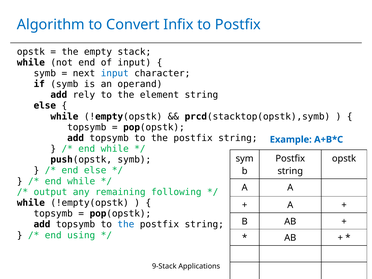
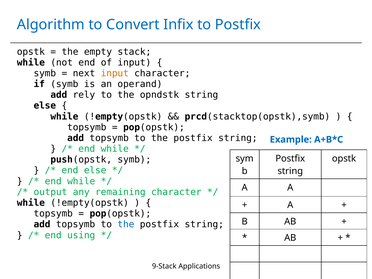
input at (115, 73) colour: blue -> orange
element: element -> opndstk
remaining following: following -> character
